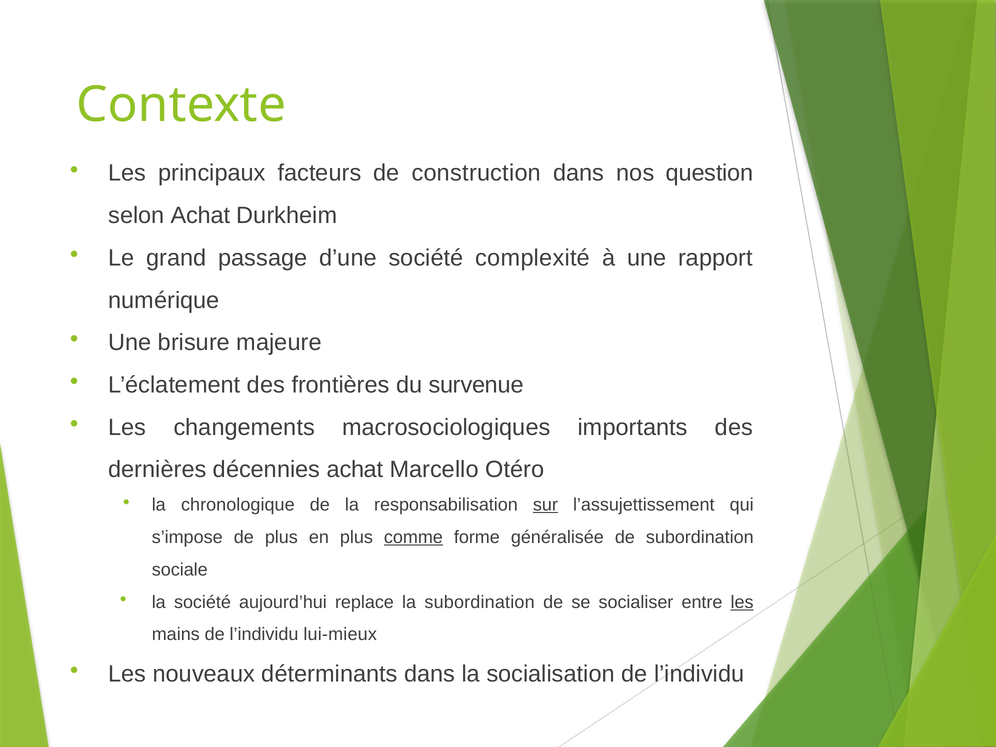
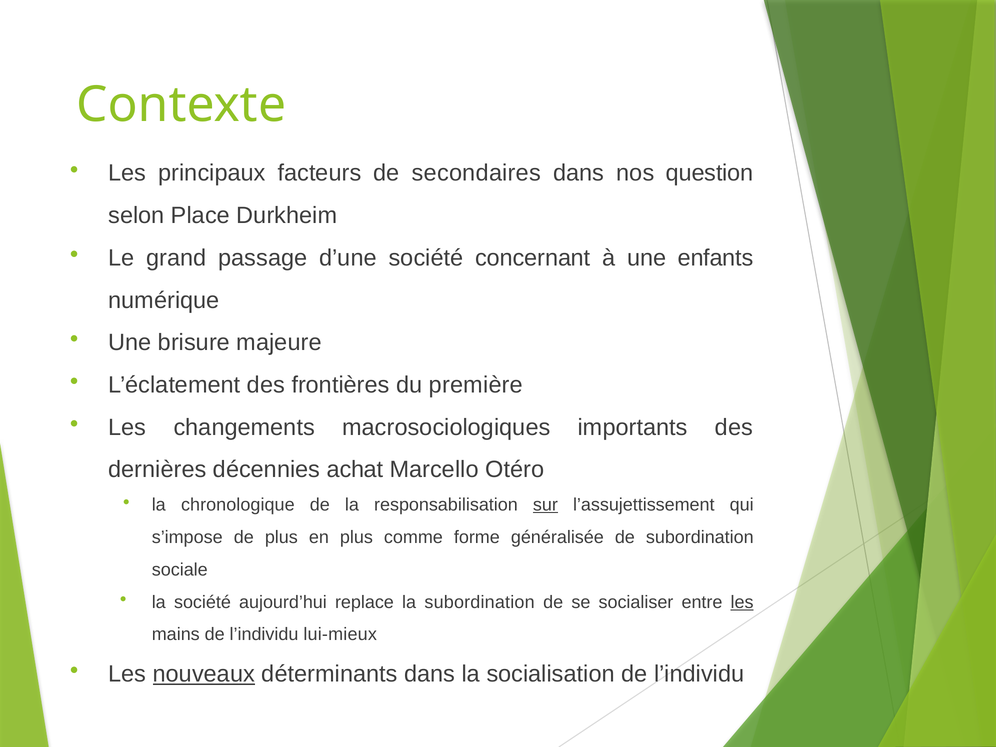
construction: construction -> secondaires
selon Achat: Achat -> Place
complexité: complexité -> concernant
rapport: rapport -> enfants
survenue: survenue -> première
comme underline: present -> none
nouveaux underline: none -> present
